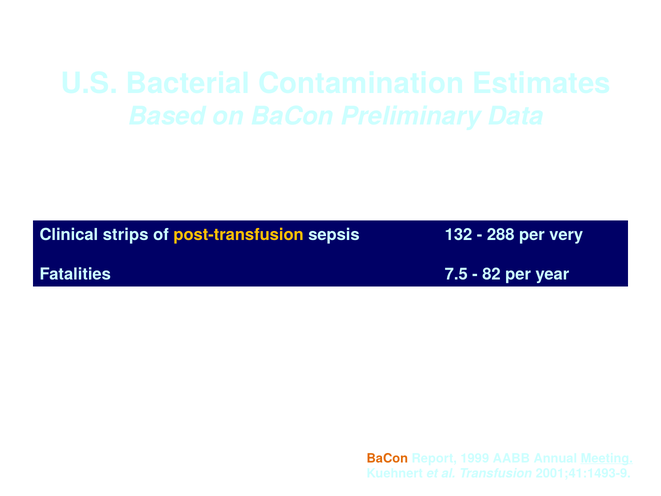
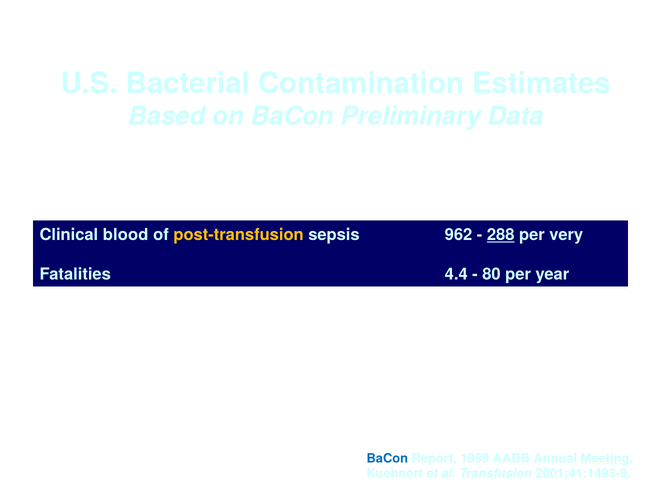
strips: strips -> blood
132: 132 -> 962
288 underline: none -> present
7.5: 7.5 -> 4.4
82: 82 -> 80
BaCon at (387, 458) colour: orange -> blue
